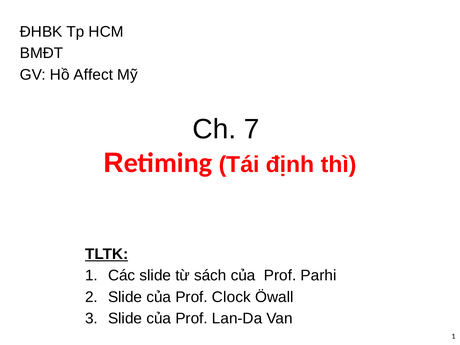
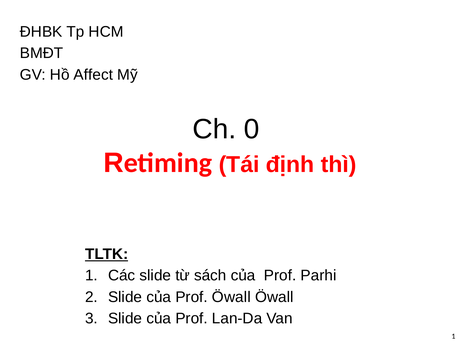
7: 7 -> 0
Prof Clock: Clock -> Öwall
